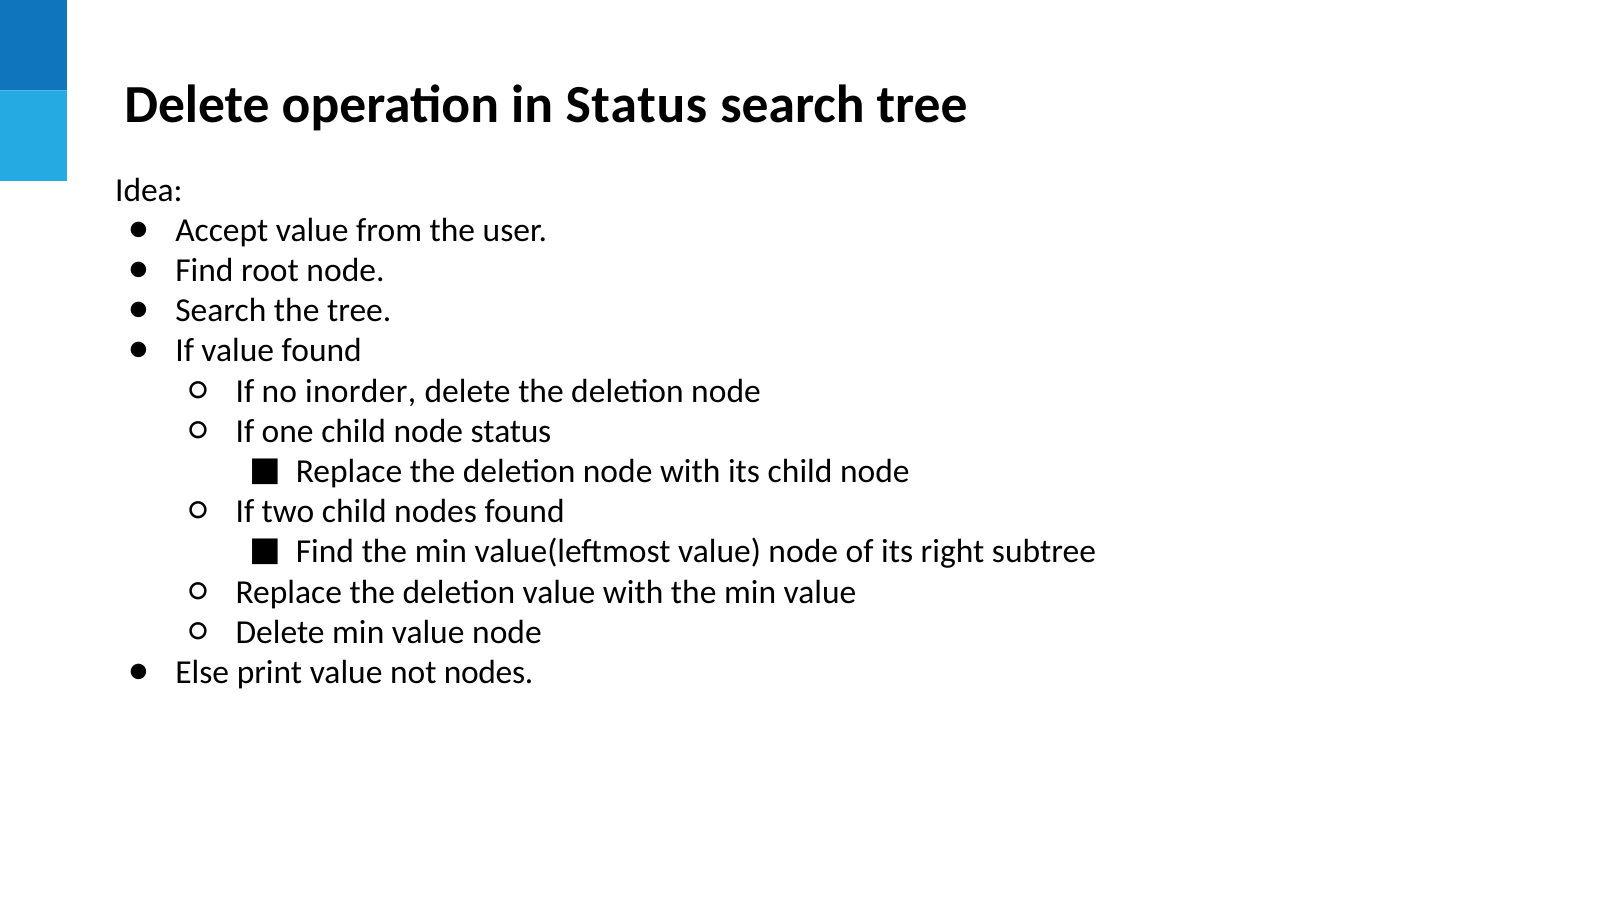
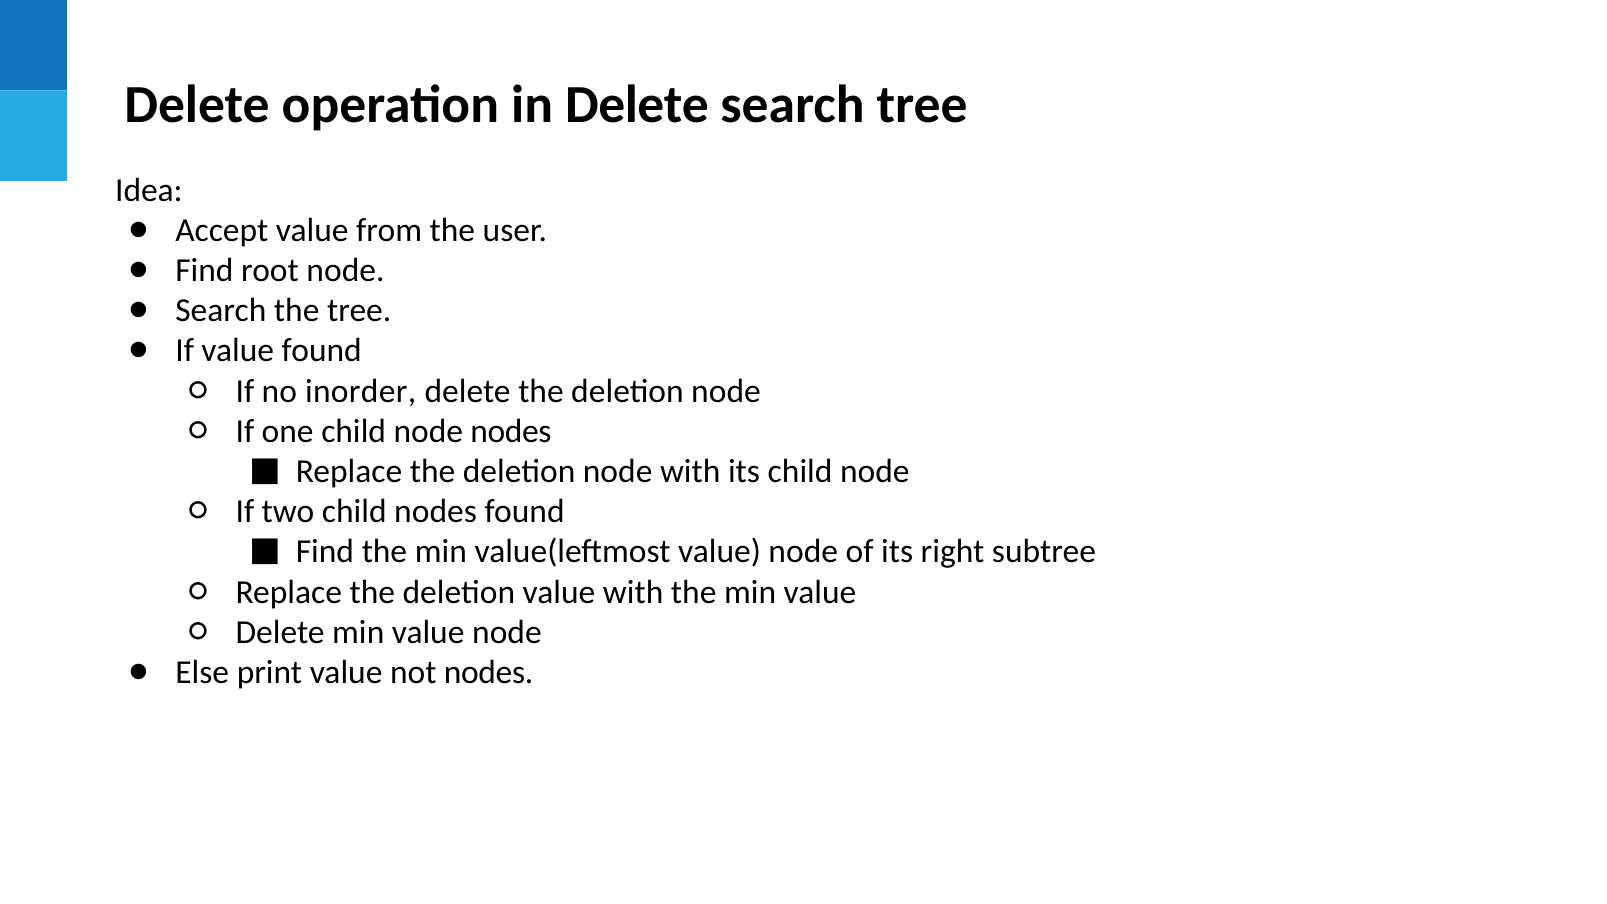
in Status: Status -> Delete
node status: status -> nodes
